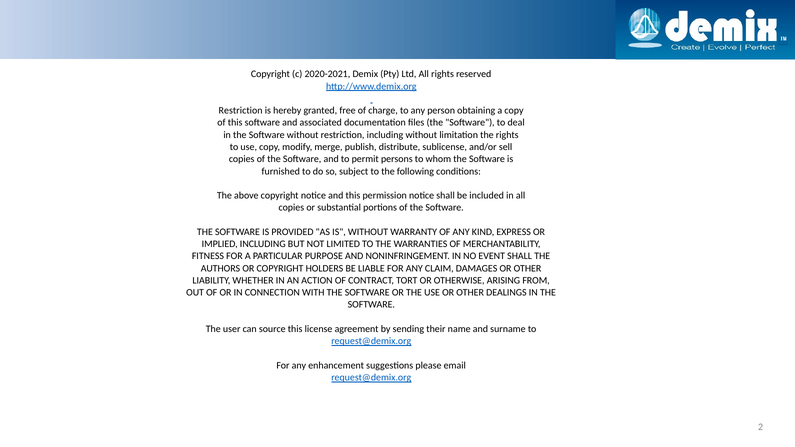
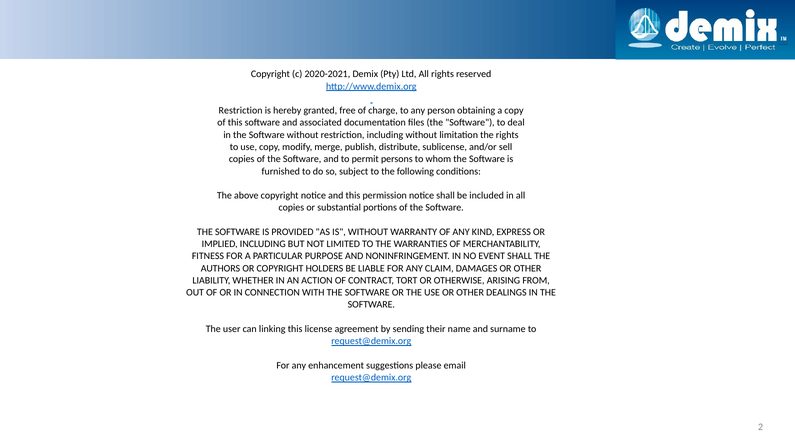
source: source -> linking
